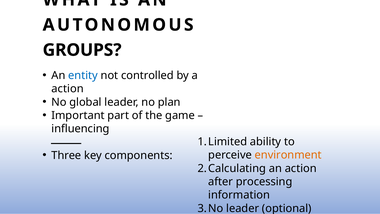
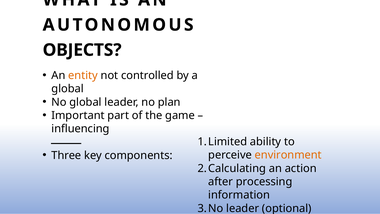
GROUPS: GROUPS -> OBJECTS
entity colour: blue -> orange
action at (68, 89): action -> global
